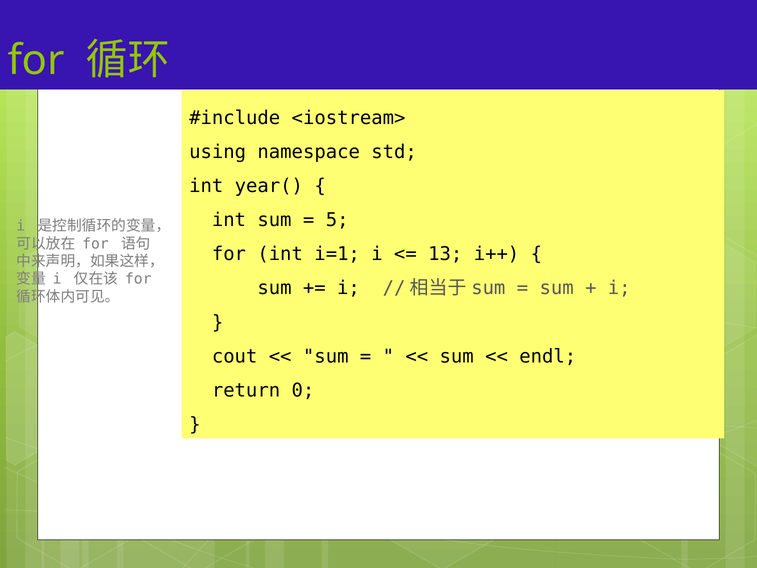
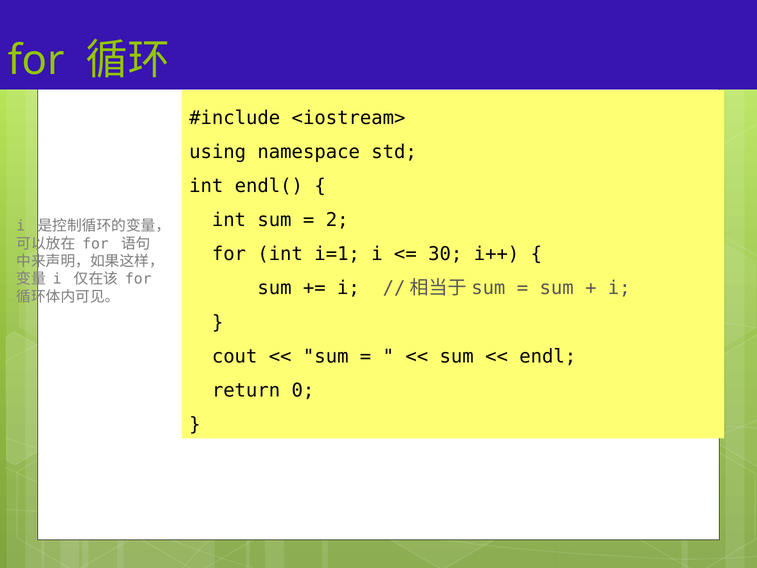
year(: year( -> endl(
5: 5 -> 2
13: 13 -> 30
